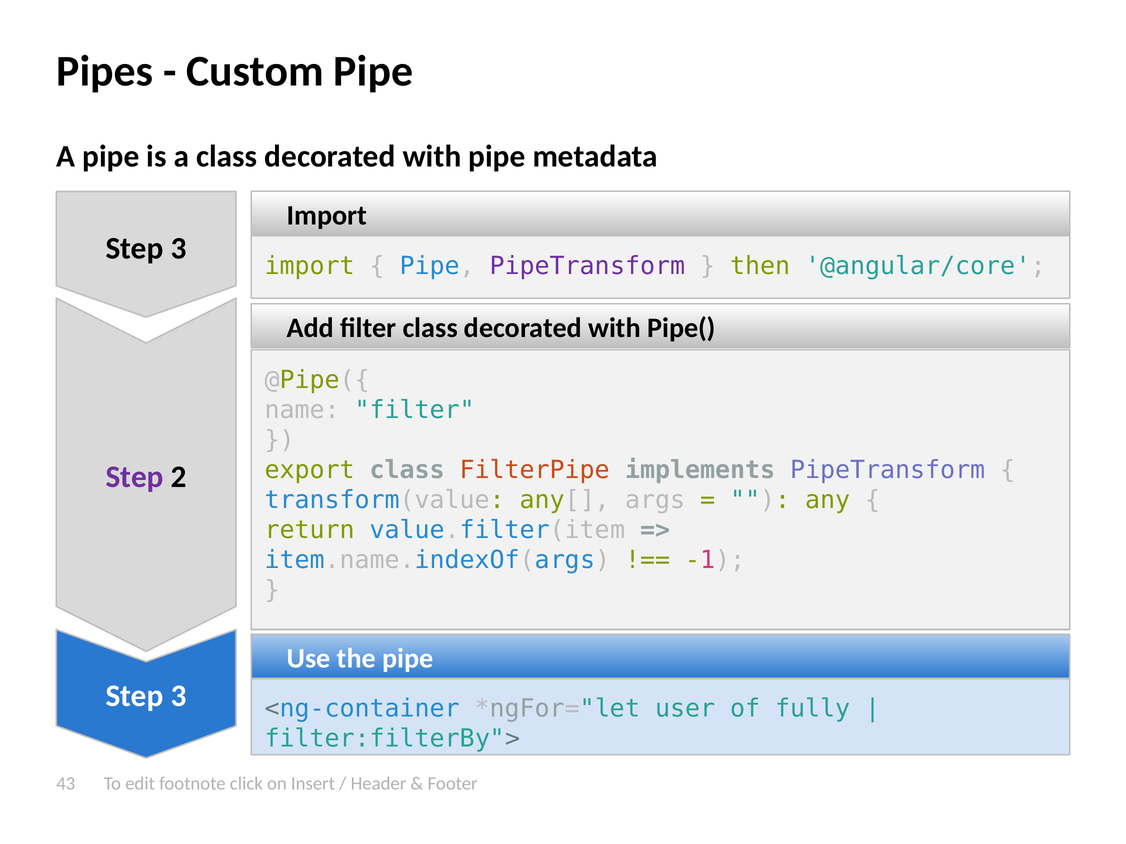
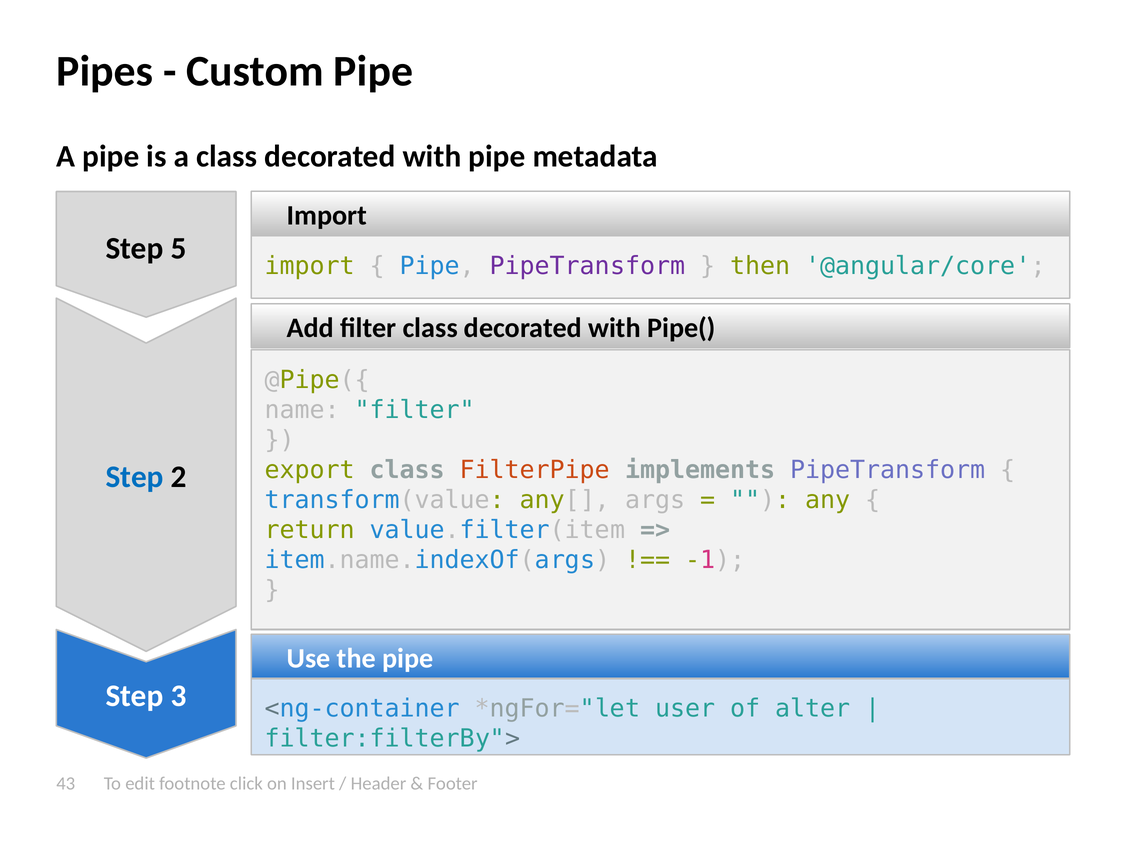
3 at (179, 249): 3 -> 5
Step at (135, 477) colour: purple -> blue
fully: fully -> alter
